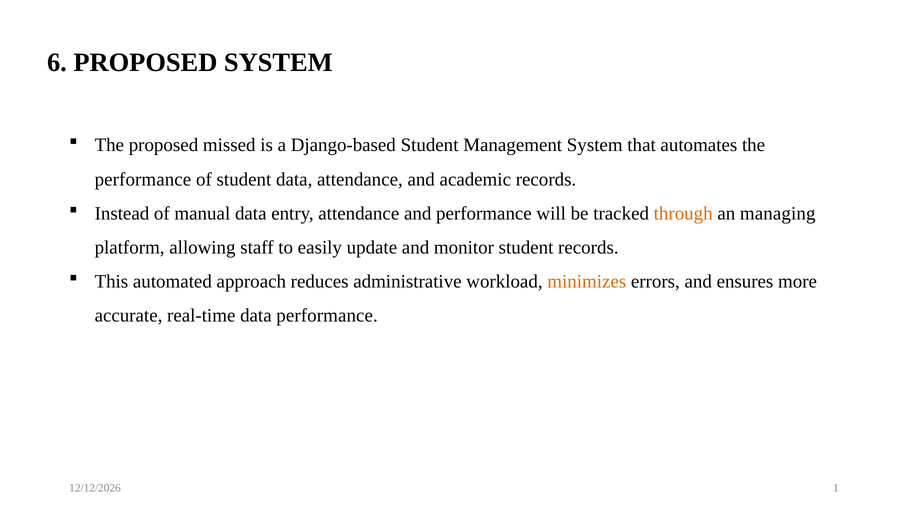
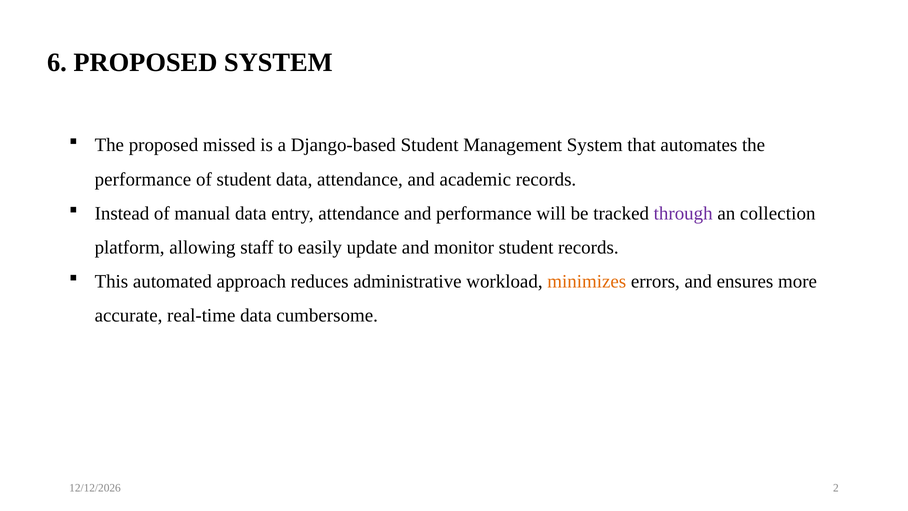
through colour: orange -> purple
managing: managing -> collection
data performance: performance -> cumbersome
1: 1 -> 2
